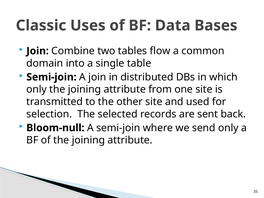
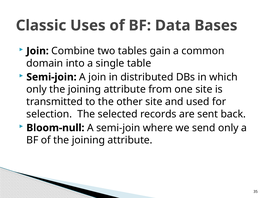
flow: flow -> gain
